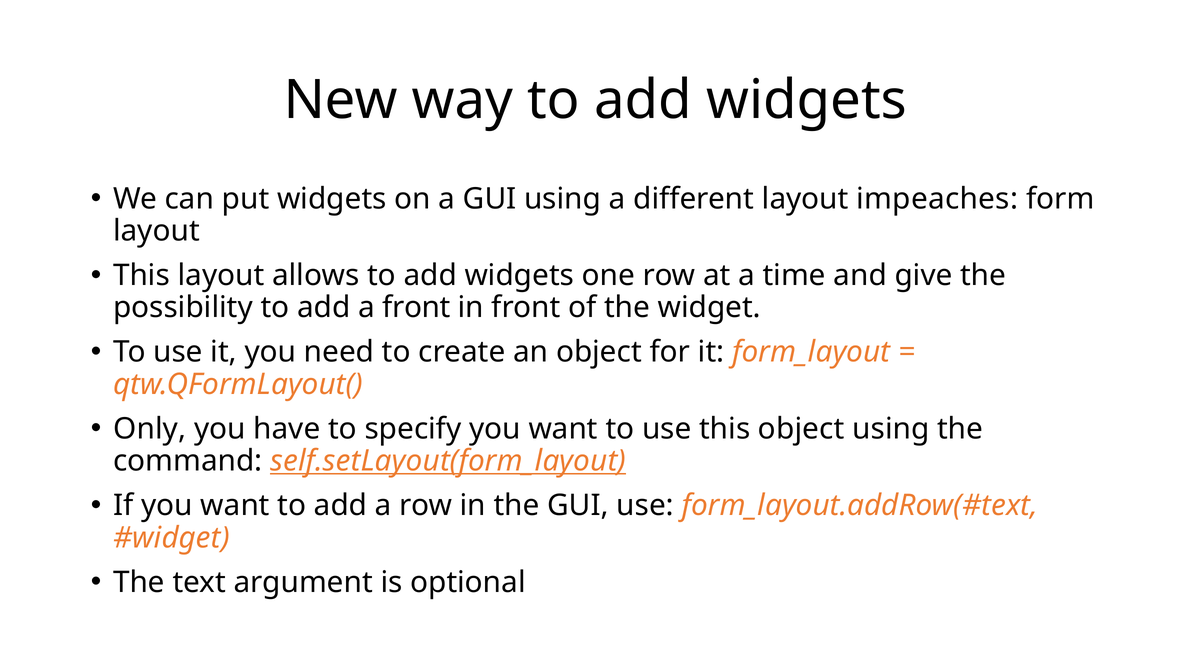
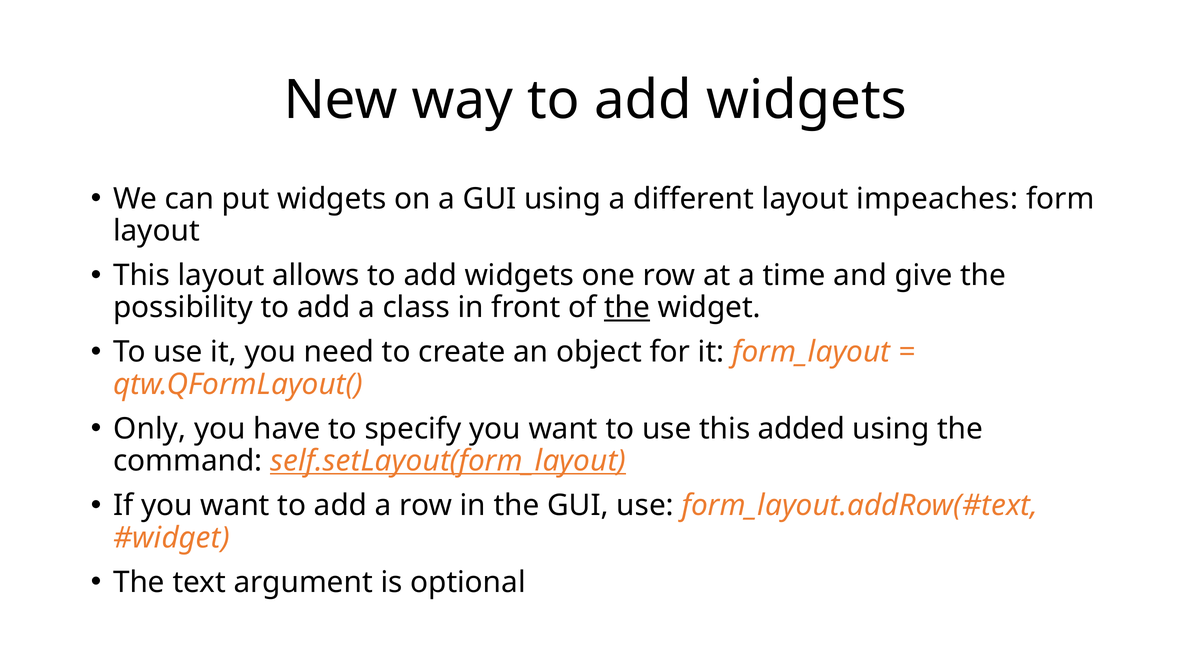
a front: front -> class
the at (627, 308) underline: none -> present
this object: object -> added
